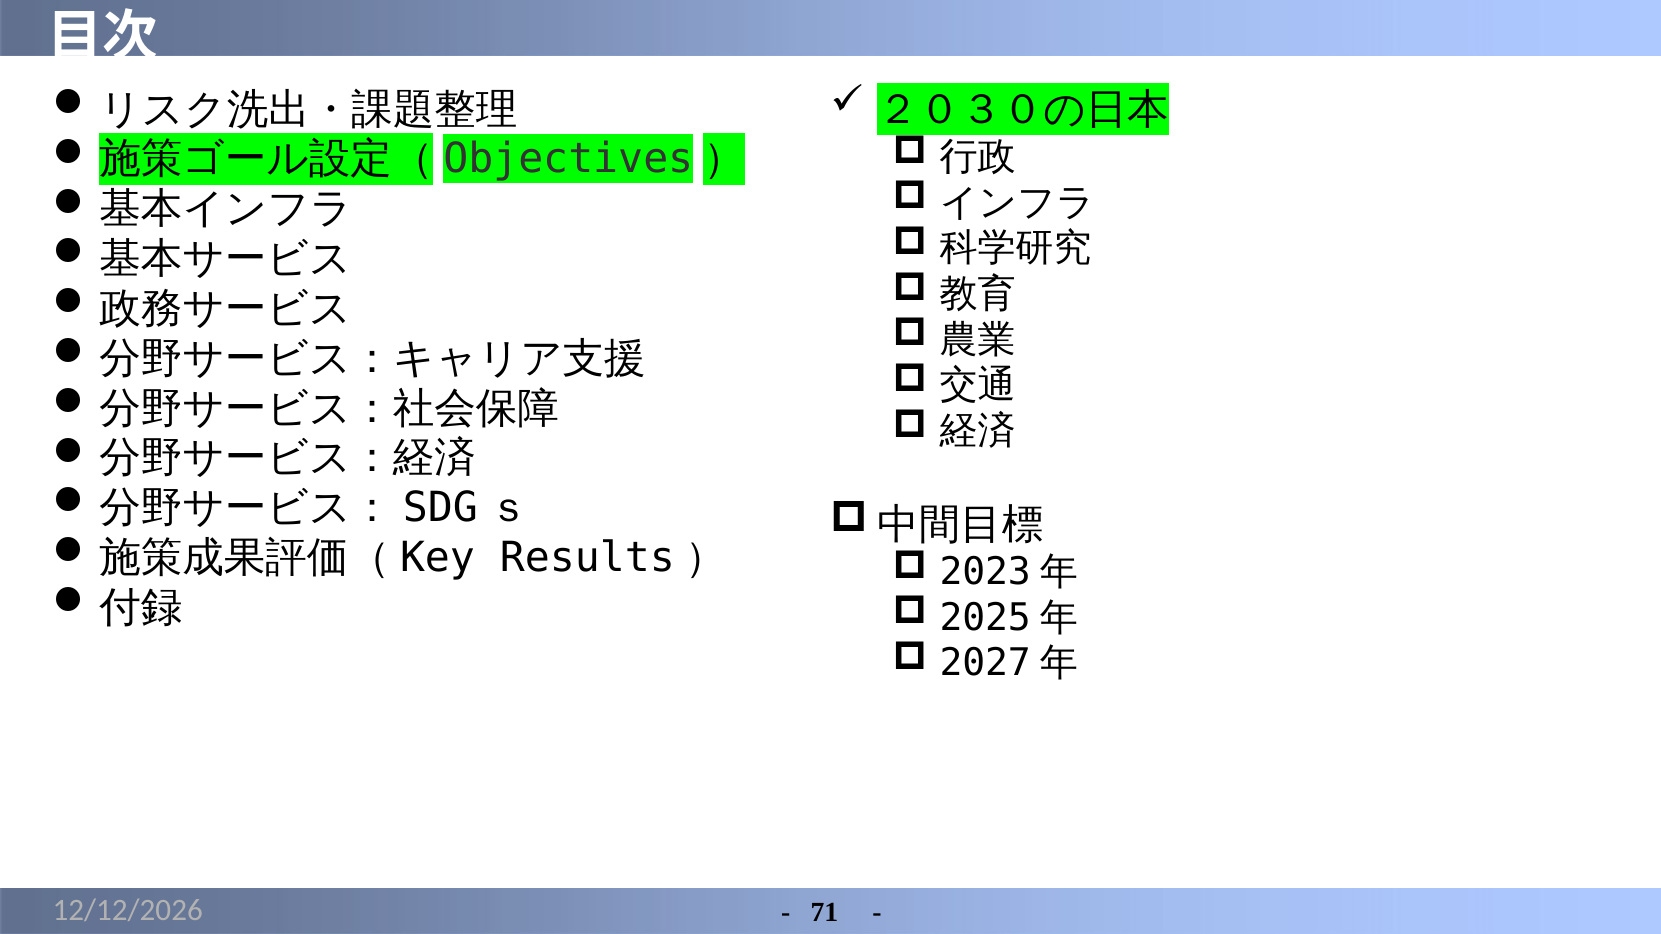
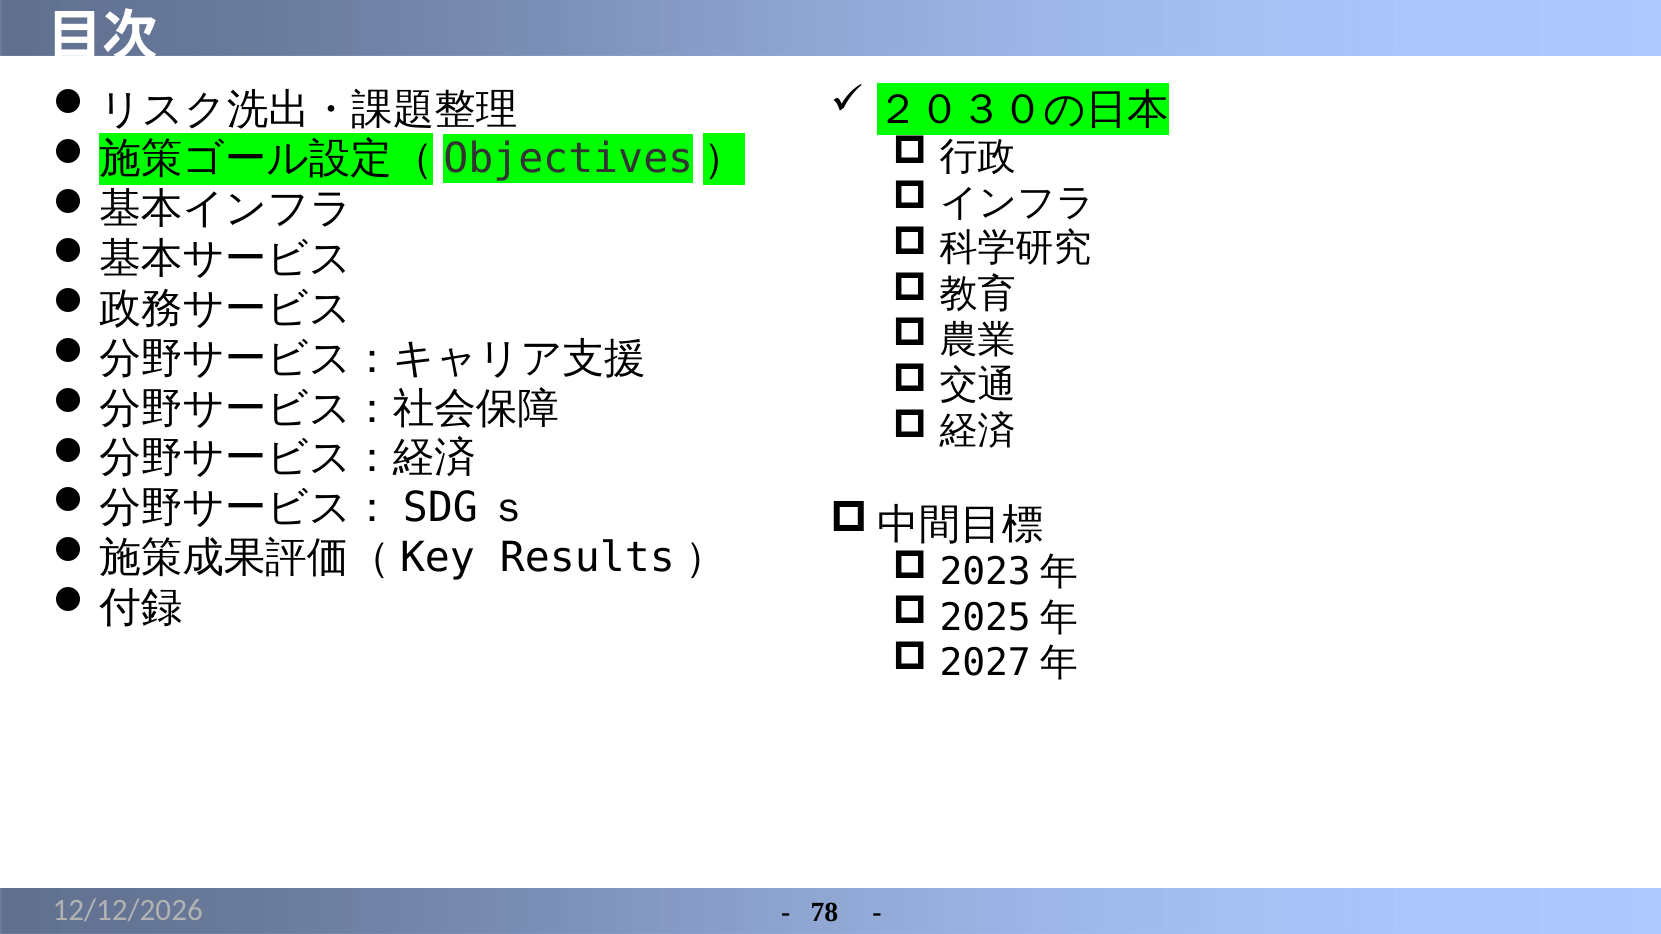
71: 71 -> 78
